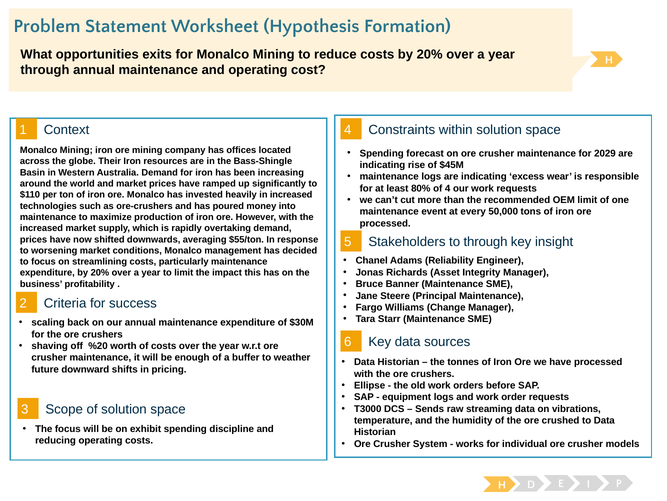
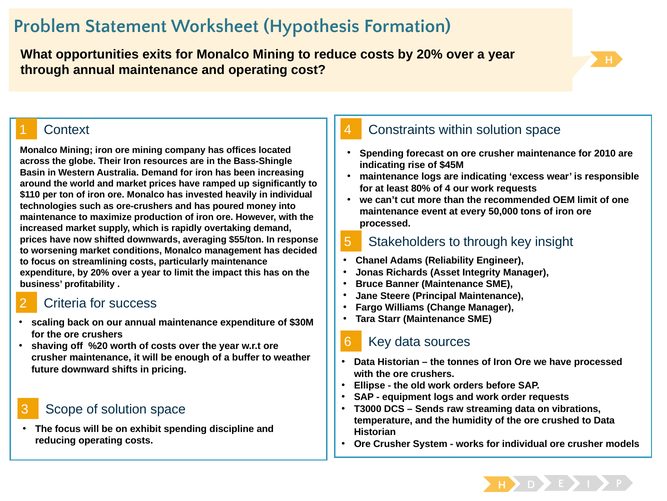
2029: 2029 -> 2010
in increased: increased -> individual
